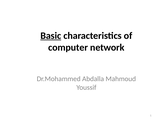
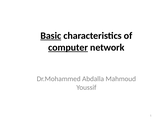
computer underline: none -> present
